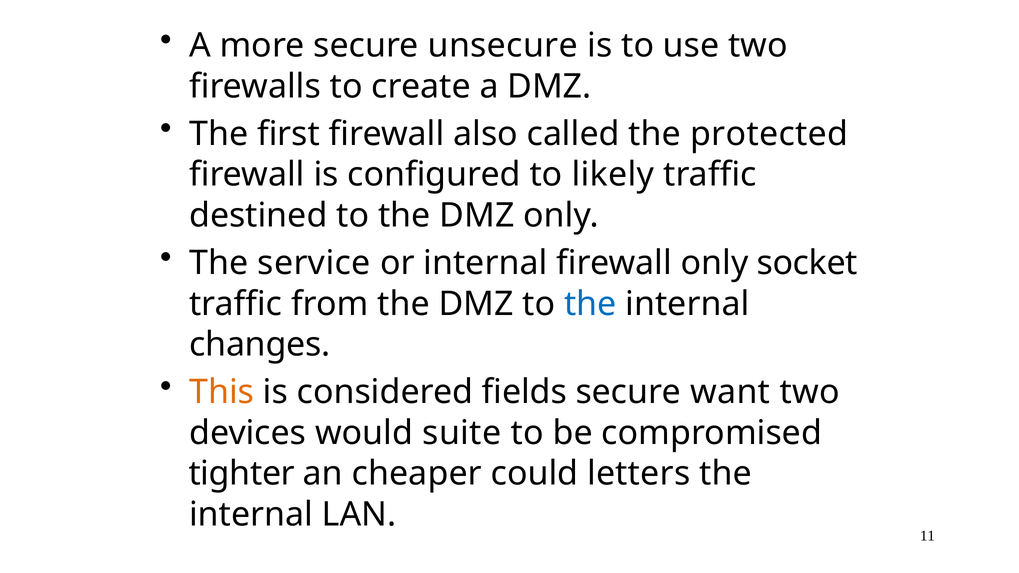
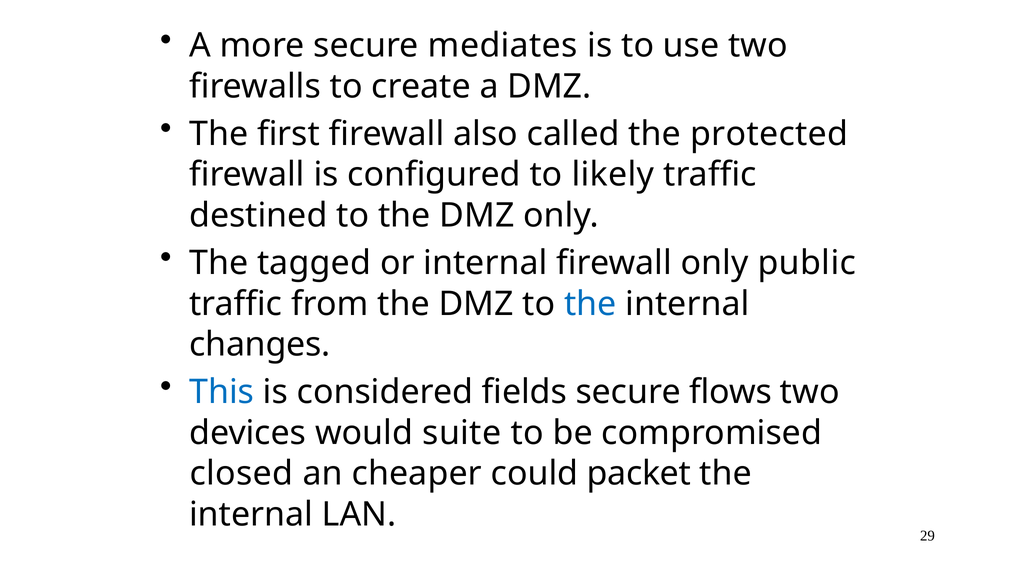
unsecure: unsecure -> mediates
service: service -> tagged
socket: socket -> public
This colour: orange -> blue
want: want -> flows
tighter: tighter -> closed
letters: letters -> packet
11: 11 -> 29
